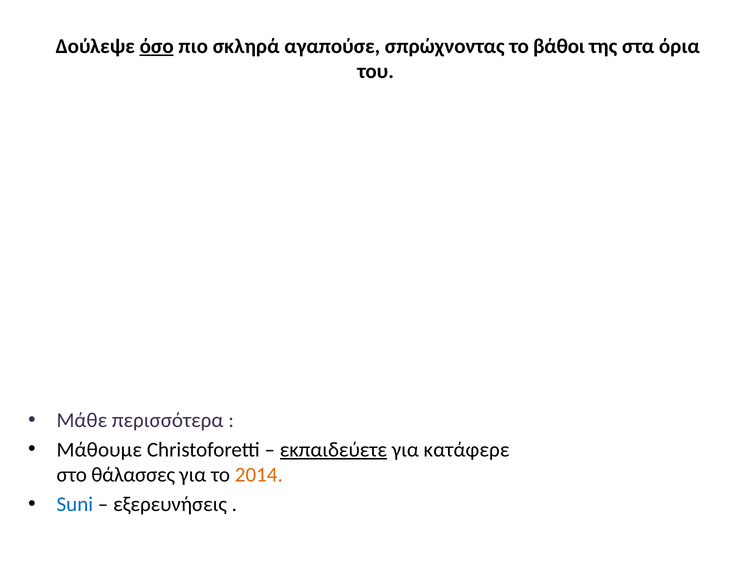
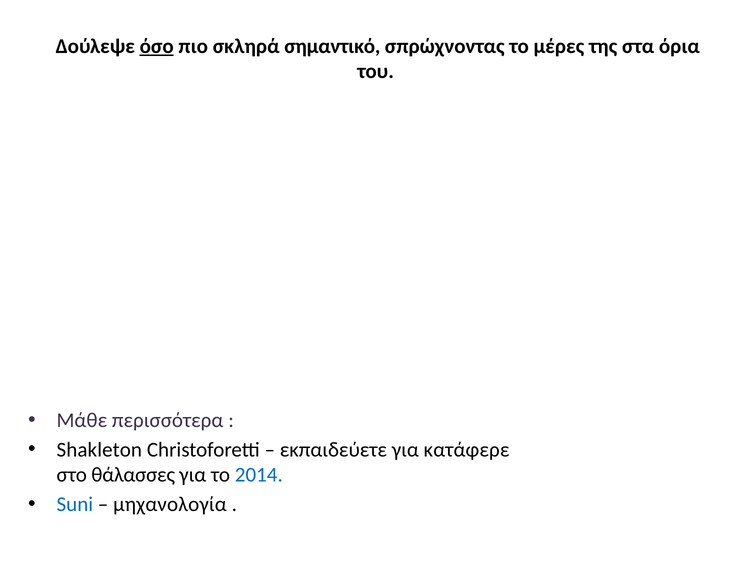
αγαπούσε: αγαπούσε -> σημαντικό
βάθοι: βάθοι -> μέρες
Μάθουμε: Μάθουμε -> Shakleton
εκπαιδεύετε underline: present -> none
2014 colour: orange -> blue
εξερευνήσεις: εξερευνήσεις -> μηχανολογία
